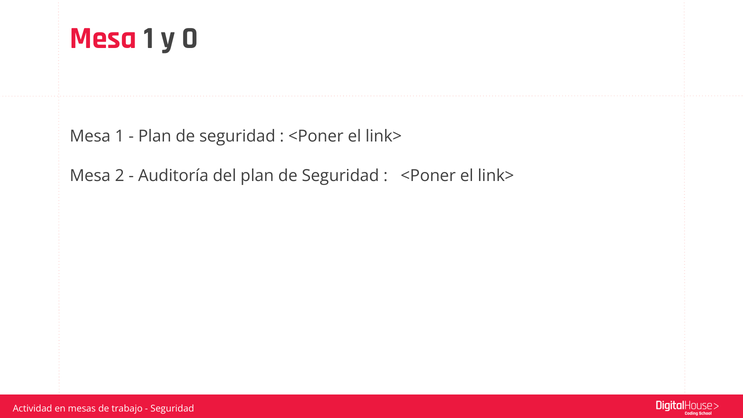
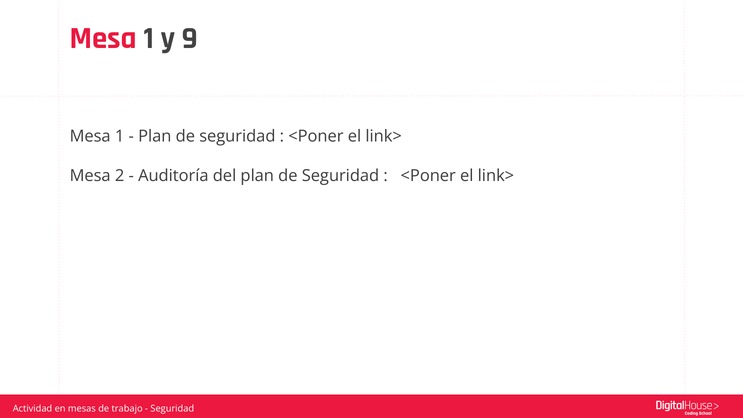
0: 0 -> 9
